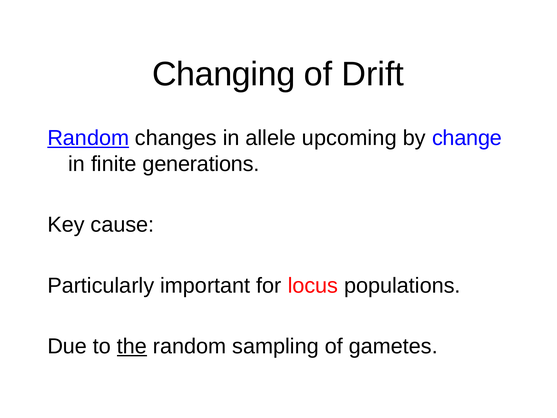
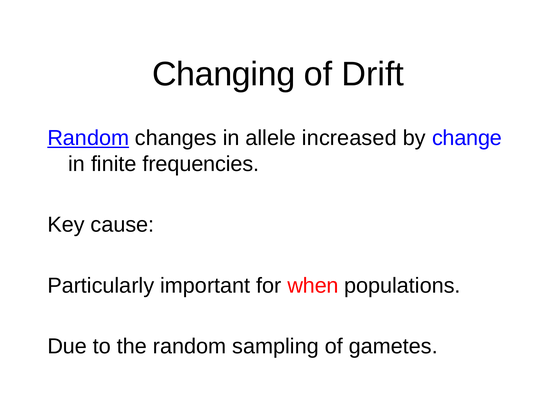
upcoming: upcoming -> increased
generations: generations -> frequencies
locus: locus -> when
the underline: present -> none
